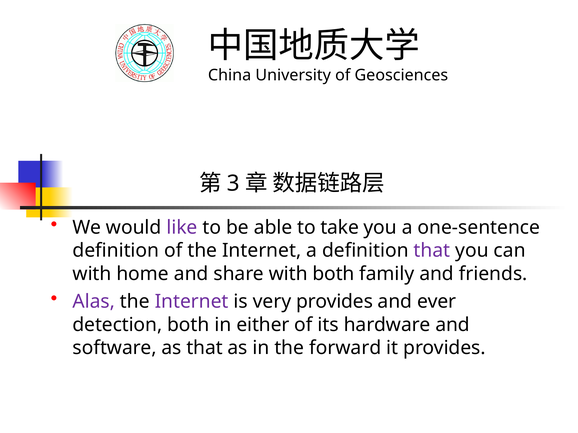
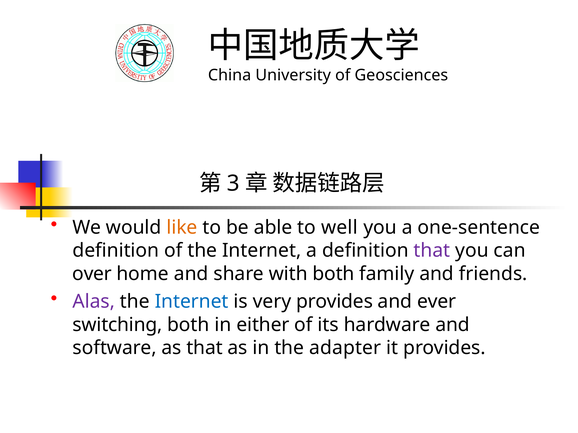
like colour: purple -> orange
take: take -> well
with at (92, 274): with -> over
Internet at (192, 302) colour: purple -> blue
detection: detection -> switching
forward: forward -> adapter
